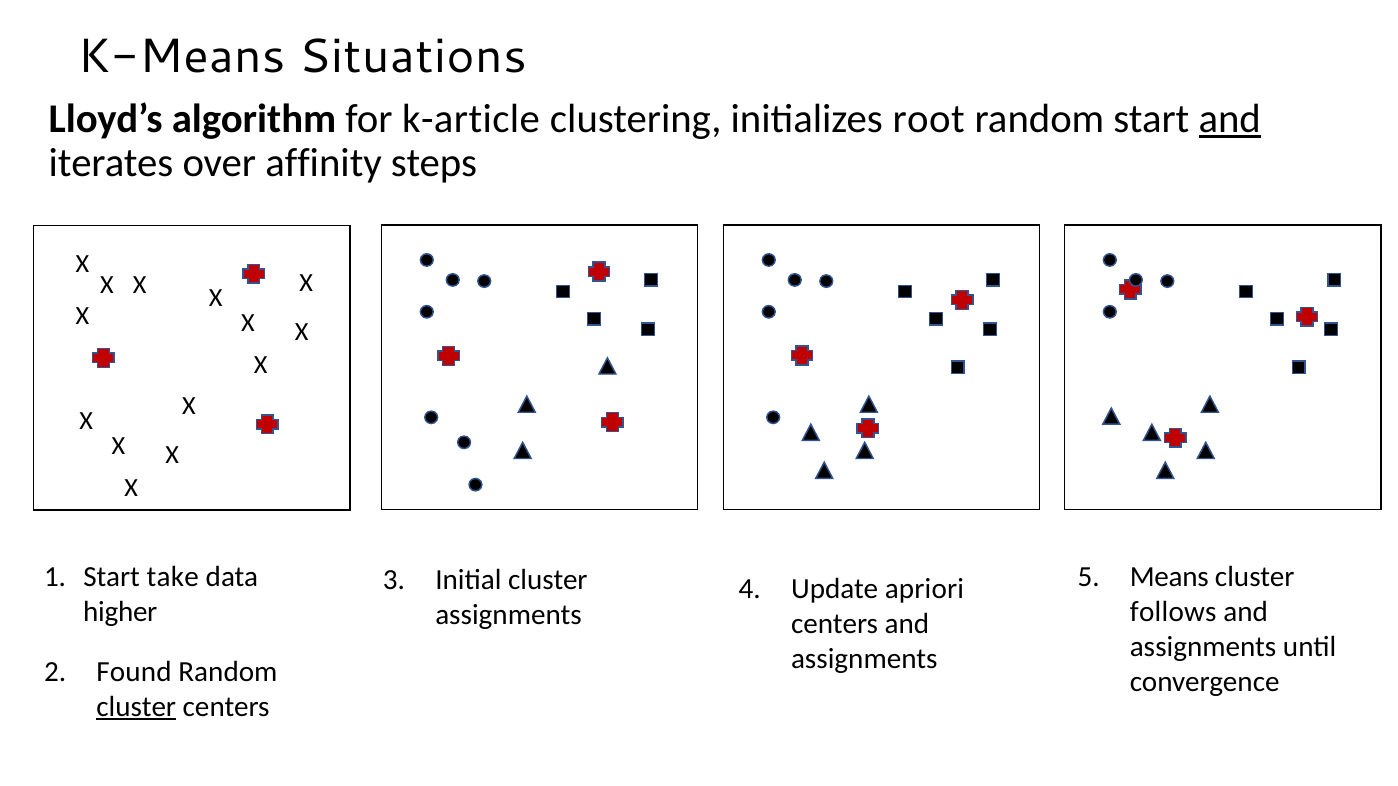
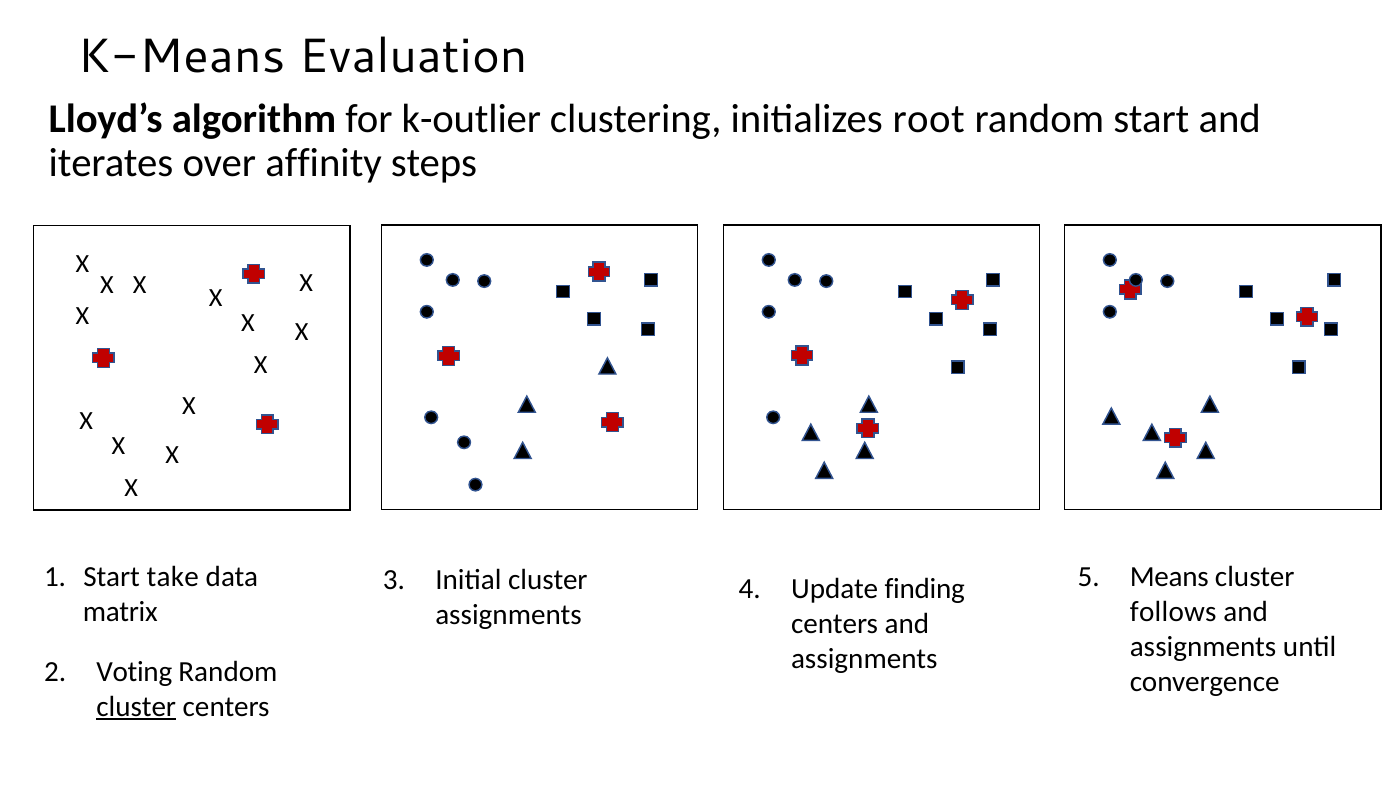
Situations: Situations -> Evaluation
k-article: k-article -> k-outlier
and at (1230, 119) underline: present -> none
apriori: apriori -> finding
higher: higher -> matrix
Found: Found -> Voting
